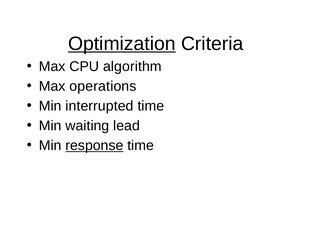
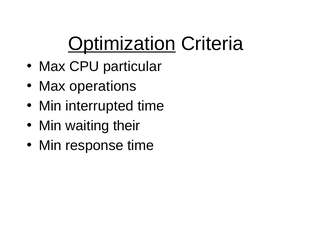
algorithm: algorithm -> particular
lead: lead -> their
response underline: present -> none
